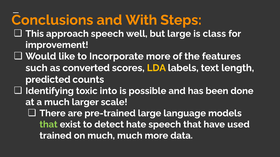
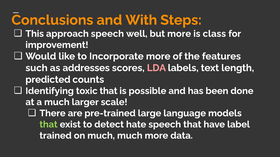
but large: large -> more
converted: converted -> addresses
LDA colour: yellow -> pink
toxic into: into -> that
used: used -> label
